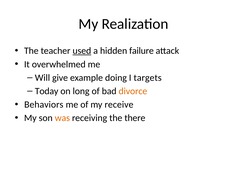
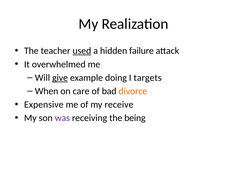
give underline: none -> present
Today: Today -> When
long: long -> care
Behaviors: Behaviors -> Expensive
was colour: orange -> purple
there: there -> being
